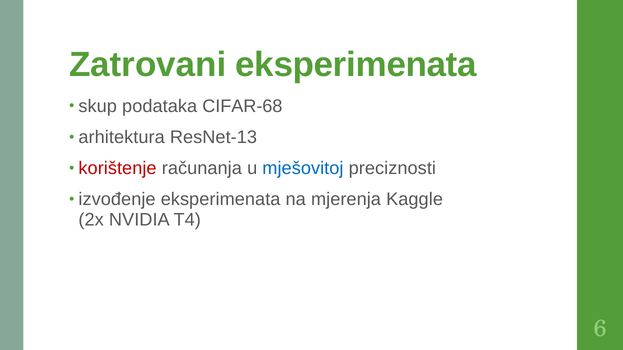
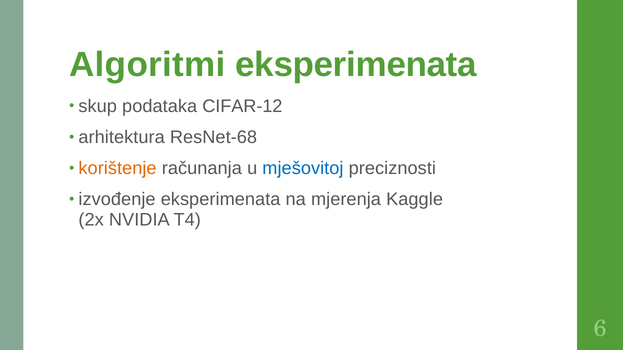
Zatrovani: Zatrovani -> Algoritmi
CIFAR-68: CIFAR-68 -> CIFAR-12
ResNet-13: ResNet-13 -> ResNet-68
korištenje colour: red -> orange
